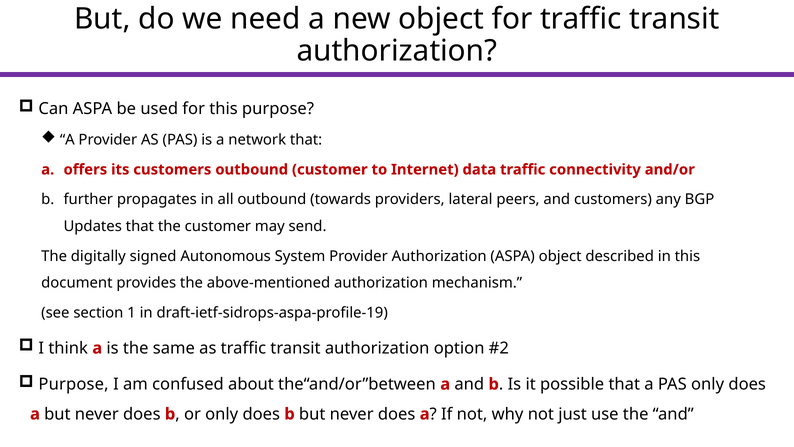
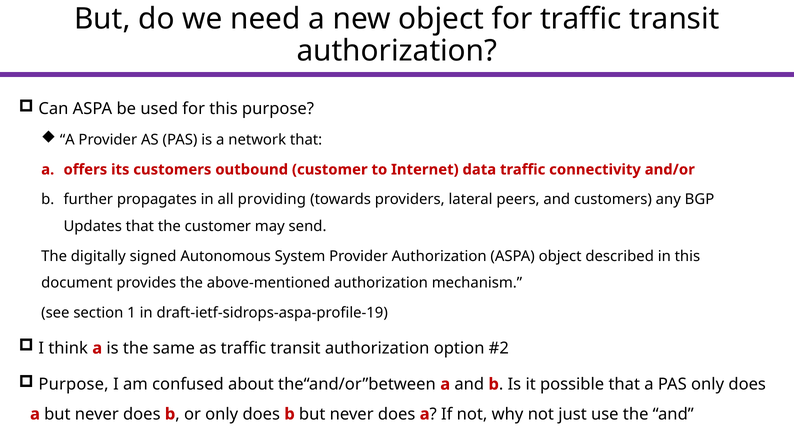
all outbound: outbound -> providing
